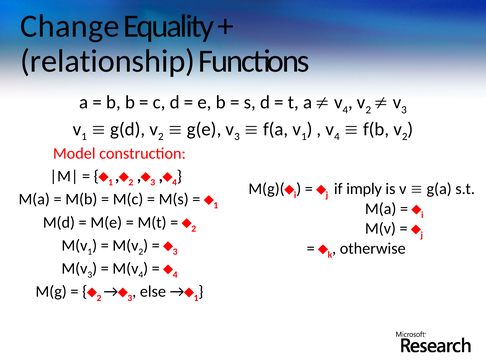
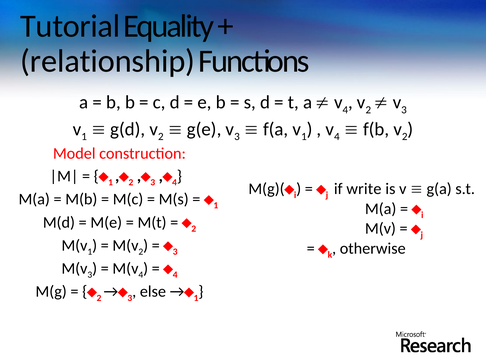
Change: Change -> Tutorial
imply: imply -> write
